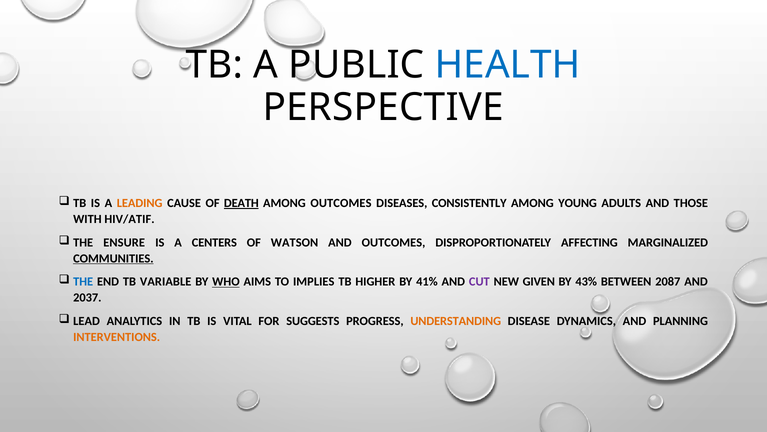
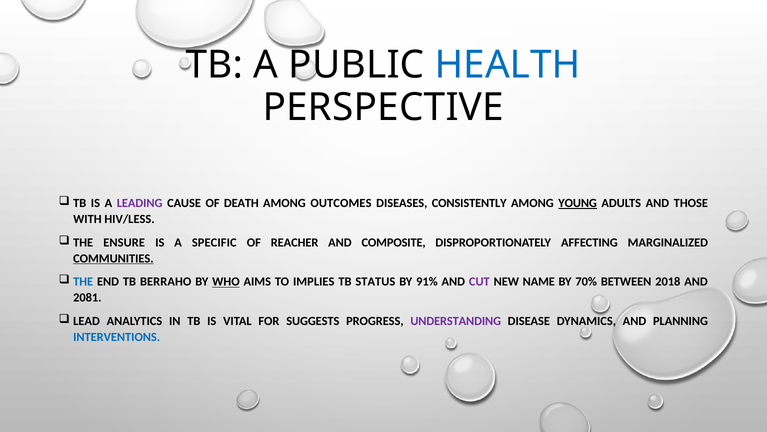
LEADING colour: orange -> purple
DEATH underline: present -> none
YOUNG underline: none -> present
HIV/ATIF: HIV/ATIF -> HIV/LESS
CENTERS: CENTERS -> SPECIFIC
WATSON: WATSON -> REACHER
AND OUTCOMES: OUTCOMES -> COMPOSITE
VARIABLE: VARIABLE -> BERRAHO
HIGHER: HIGHER -> STATUS
41%: 41% -> 91%
GIVEN: GIVEN -> NAME
43%: 43% -> 70%
2087: 2087 -> 2018
2037: 2037 -> 2081
UNDERSTANDING colour: orange -> purple
INTERVENTIONS colour: orange -> blue
